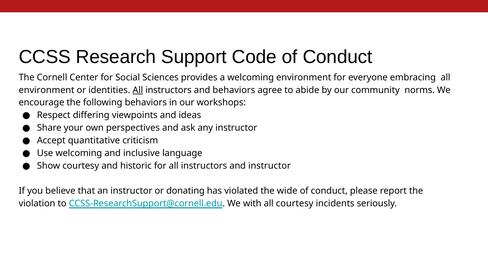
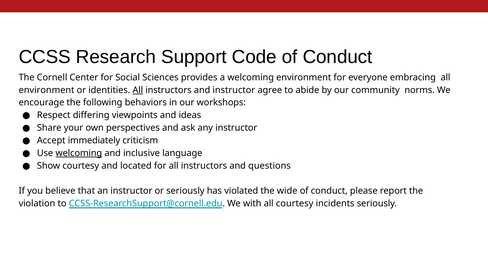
and behaviors: behaviors -> instructor
quantitative: quantitative -> immediately
welcoming at (79, 153) underline: none -> present
historic: historic -> located
and instructor: instructor -> questions
or donating: donating -> seriously
